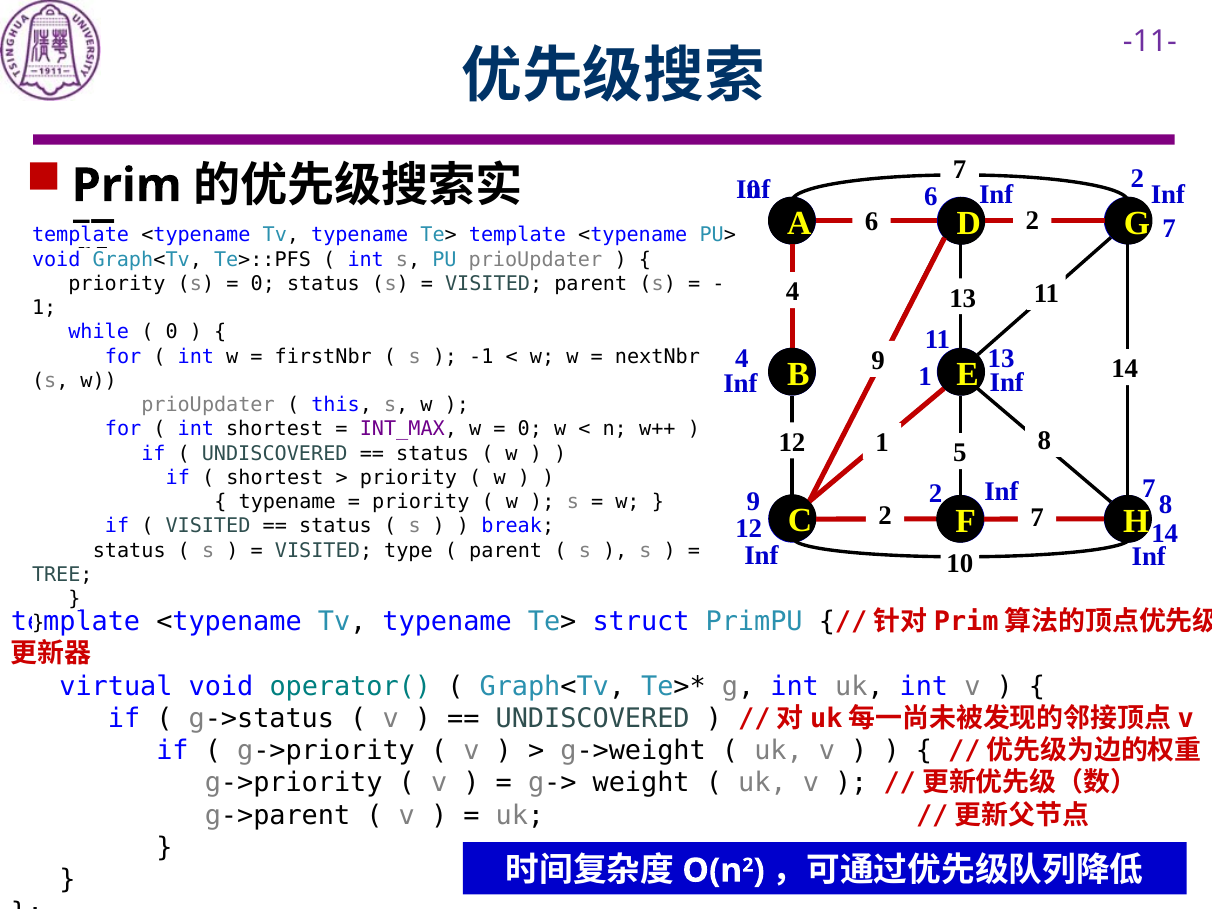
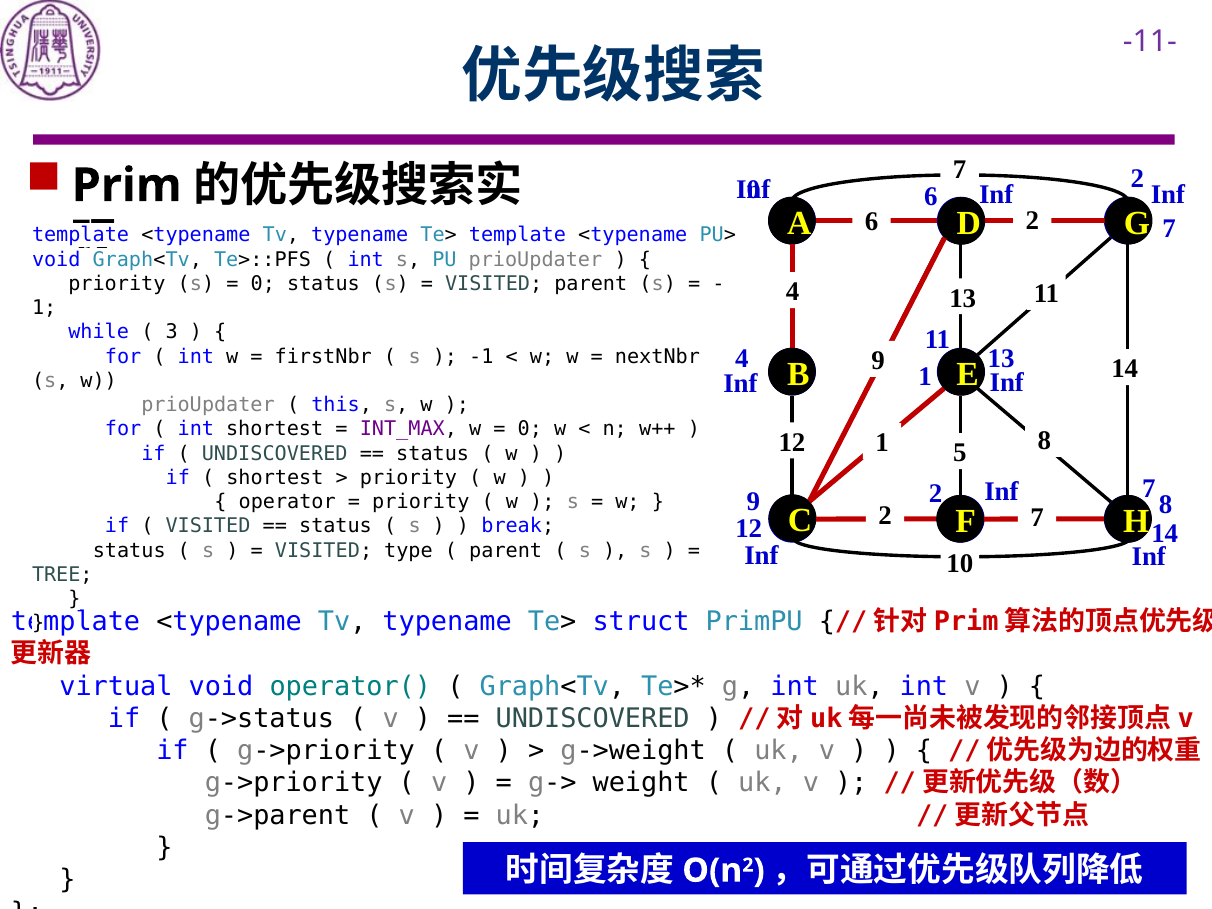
0 at (172, 332): 0 -> 3
typename at (287, 502): typename -> operator
